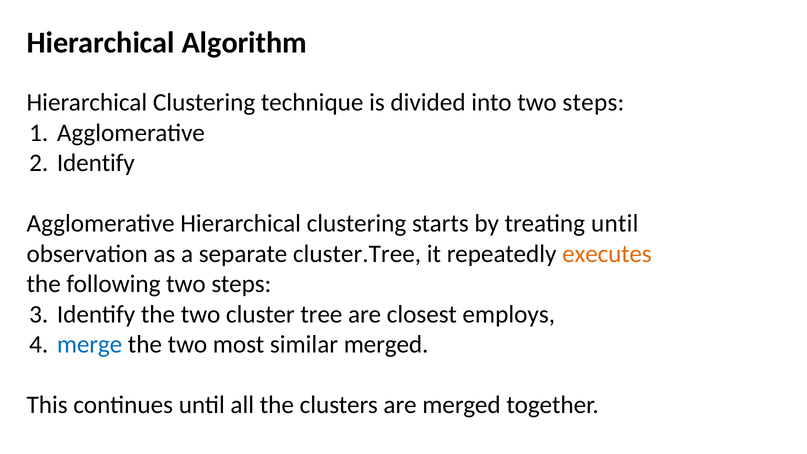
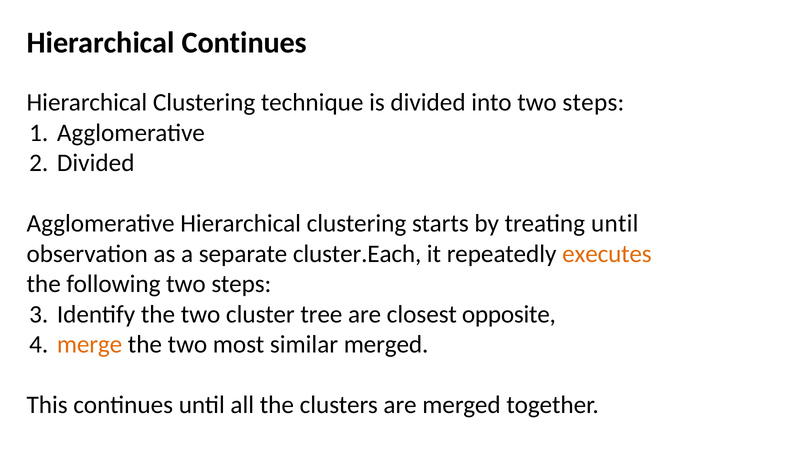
Hierarchical Algorithm: Algorithm -> Continues
Identify at (96, 163): Identify -> Divided
cluster.Tree: cluster.Tree -> cluster.Each
employs: employs -> opposite
merge colour: blue -> orange
